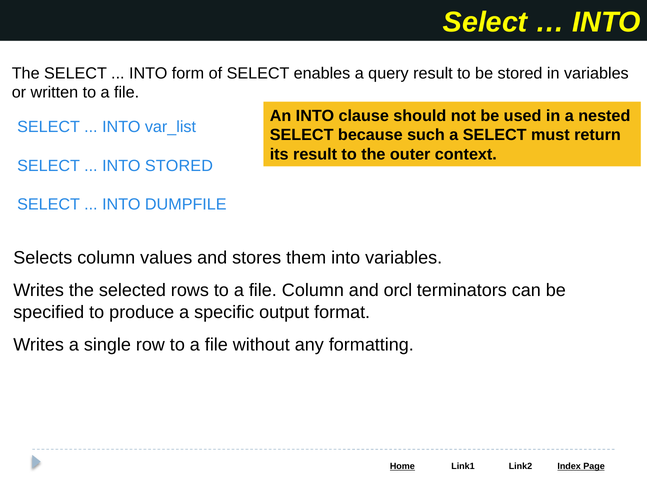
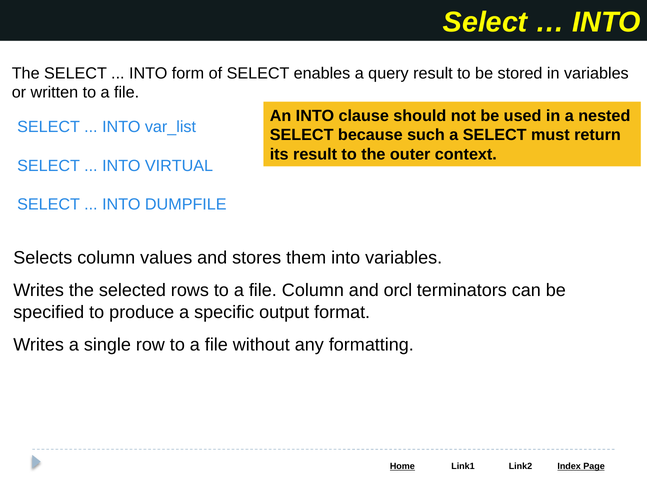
INTO STORED: STORED -> VIRTUAL
